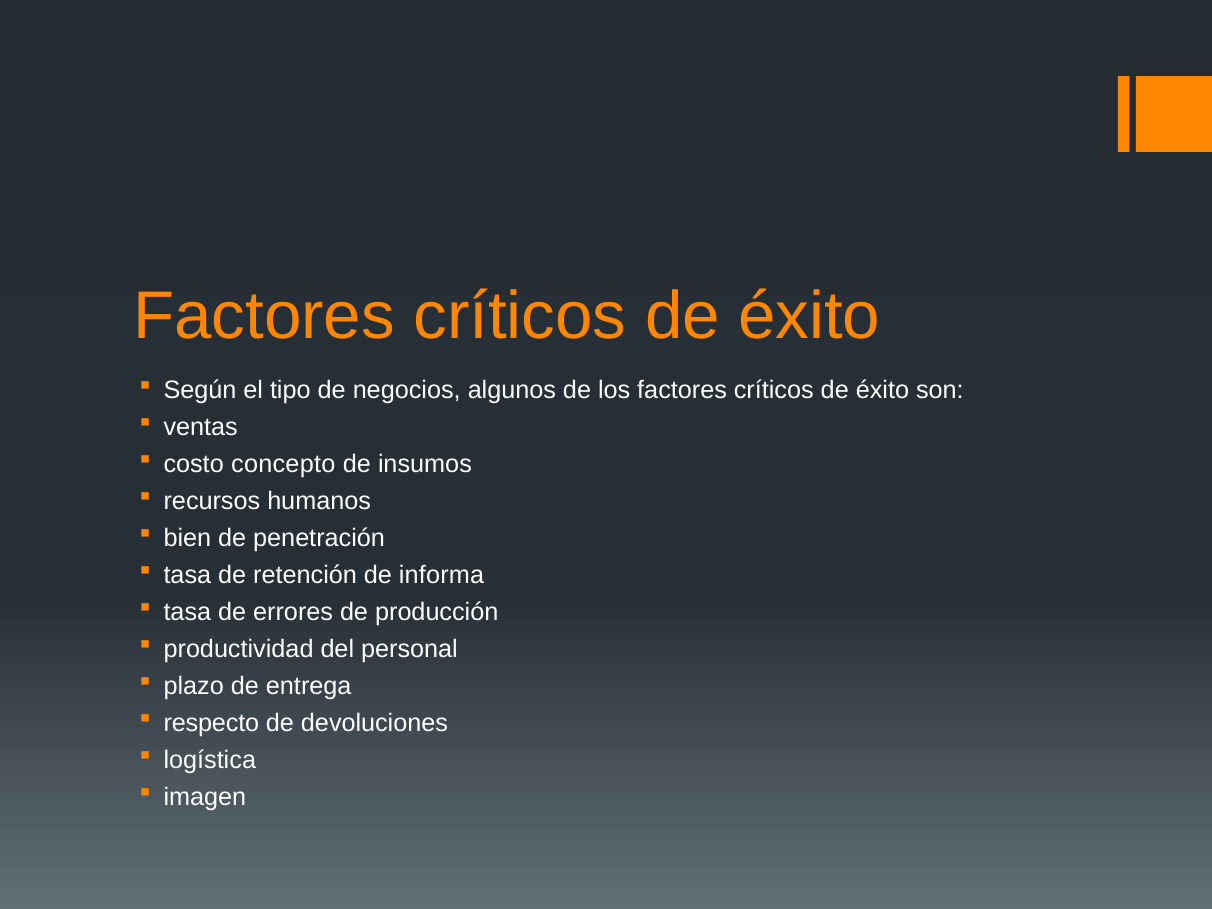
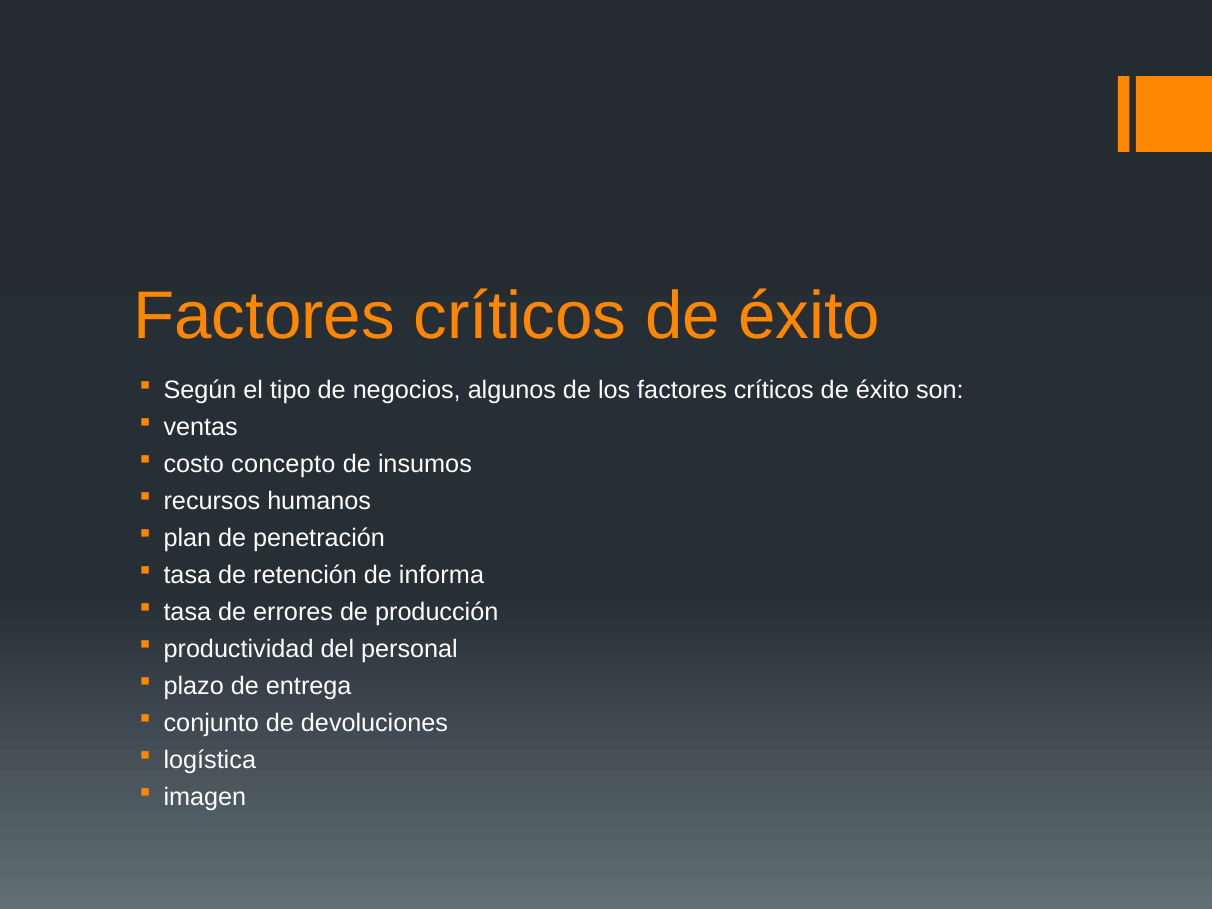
bien: bien -> plan
respecto: respecto -> conjunto
